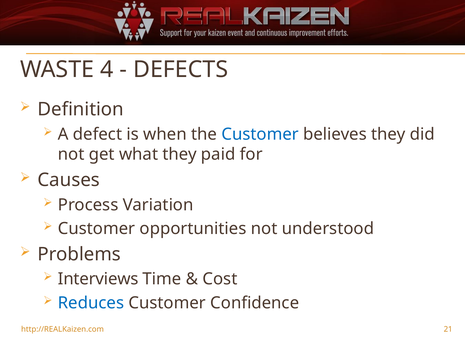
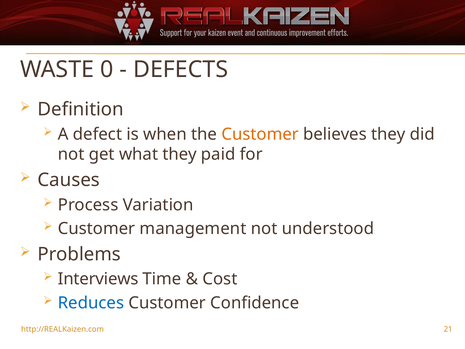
4: 4 -> 0
Customer at (260, 134) colour: blue -> orange
opportunities: opportunities -> management
